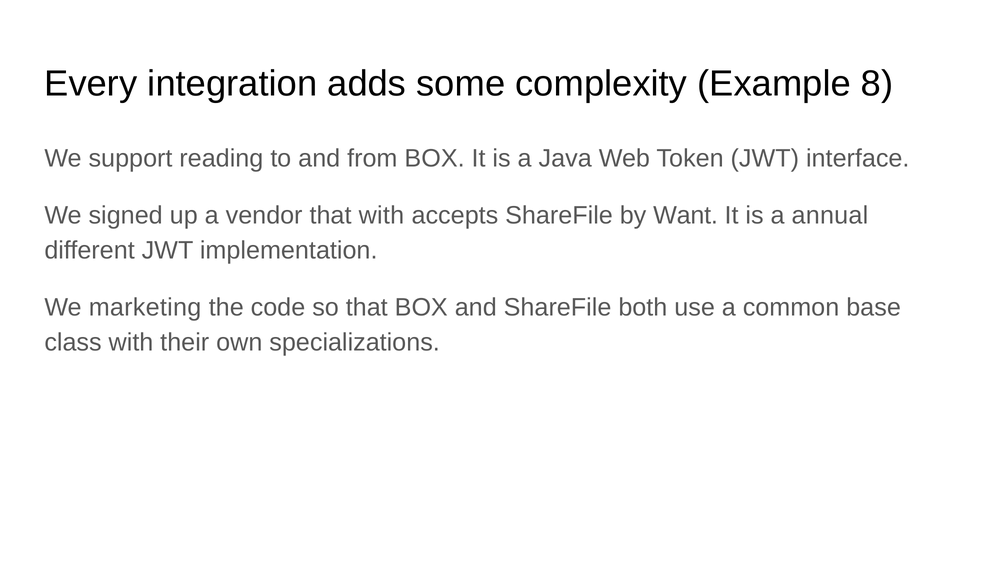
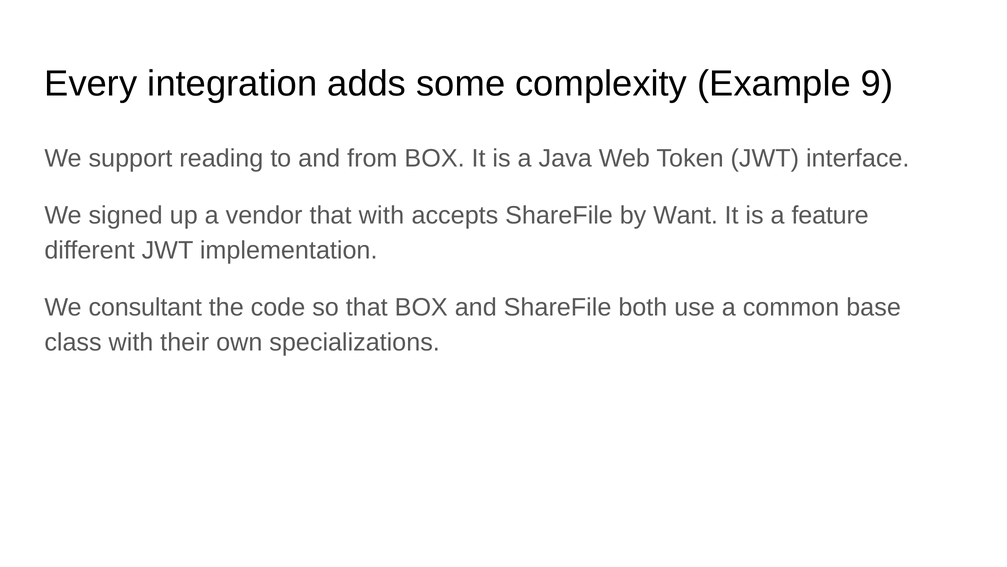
8: 8 -> 9
annual: annual -> feature
marketing: marketing -> consultant
